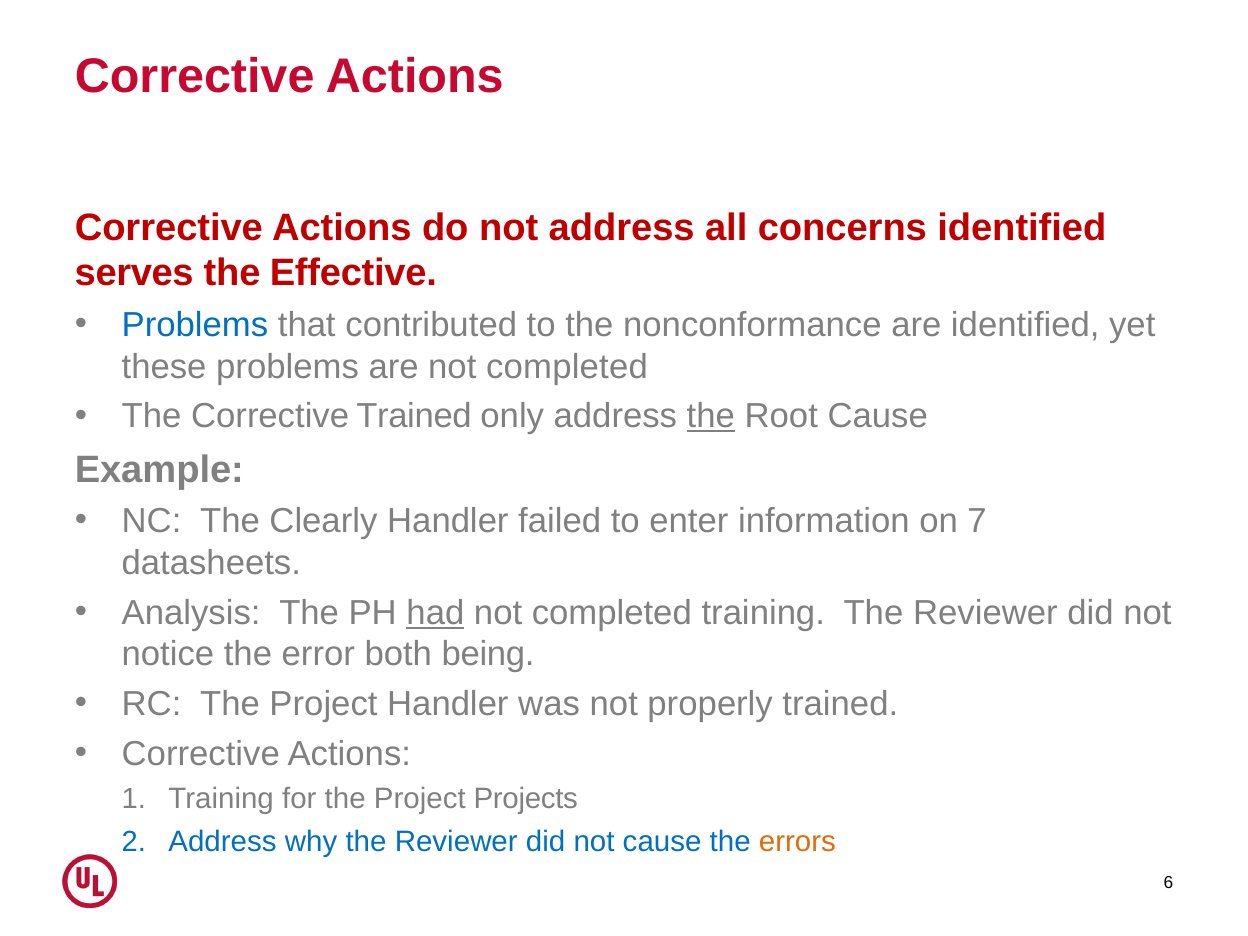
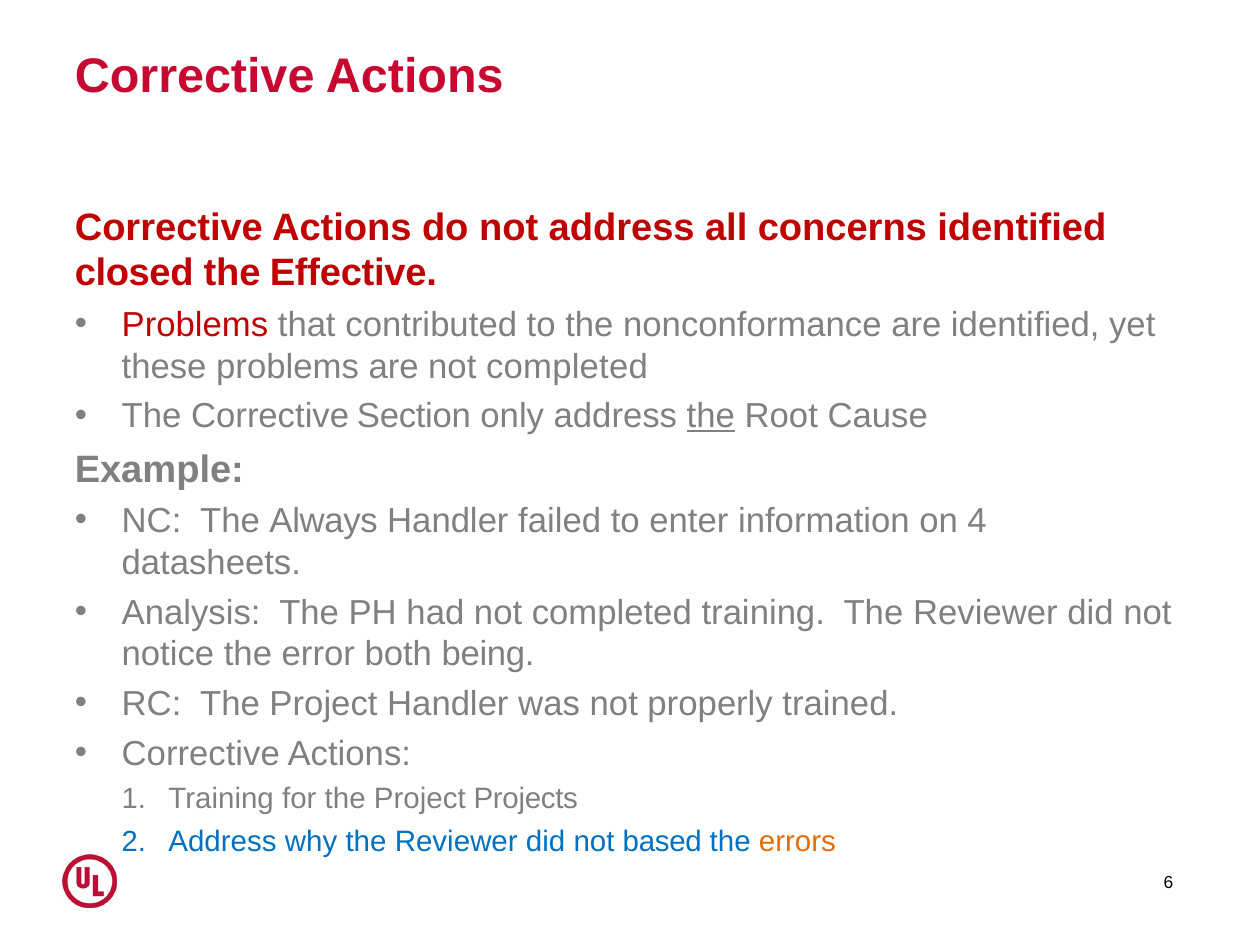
serves: serves -> closed
Problems at (195, 325) colour: blue -> red
Corrective Trained: Trained -> Section
Clearly: Clearly -> Always
7: 7 -> 4
had underline: present -> none
not cause: cause -> based
